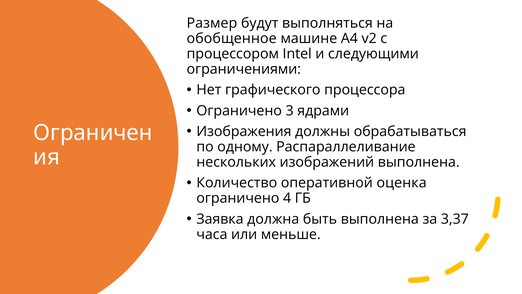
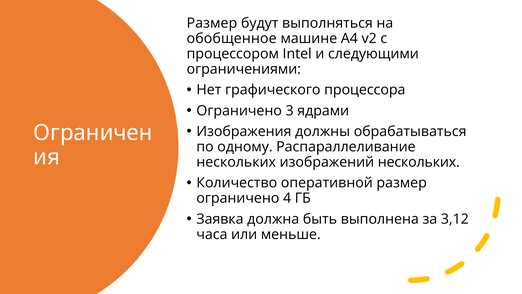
изображений выполнена: выполнена -> нескольких
оперативной оценка: оценка -> размер
3,37: 3,37 -> 3,12
